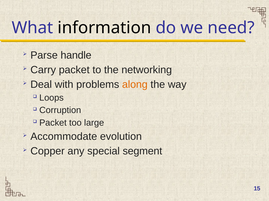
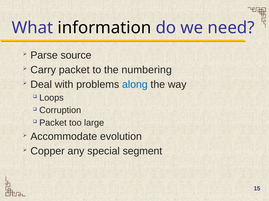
handle: handle -> source
networking: networking -> numbering
along colour: orange -> blue
